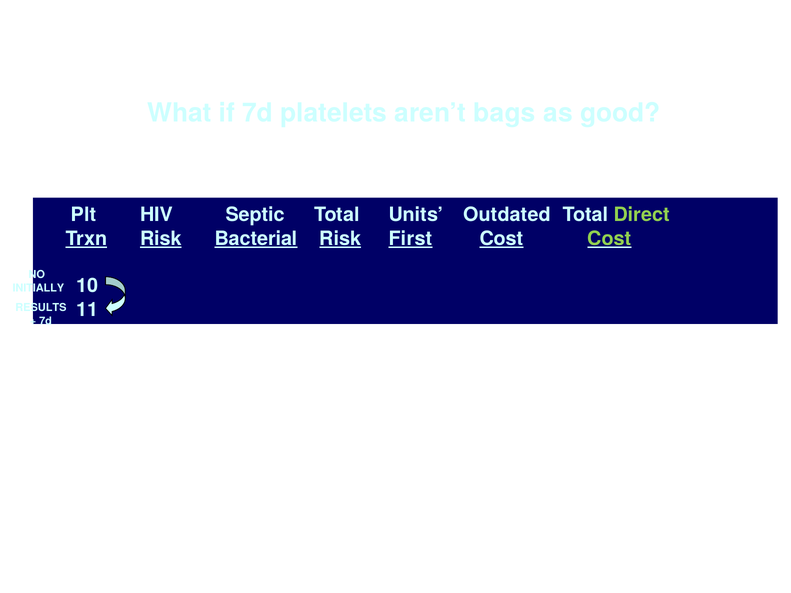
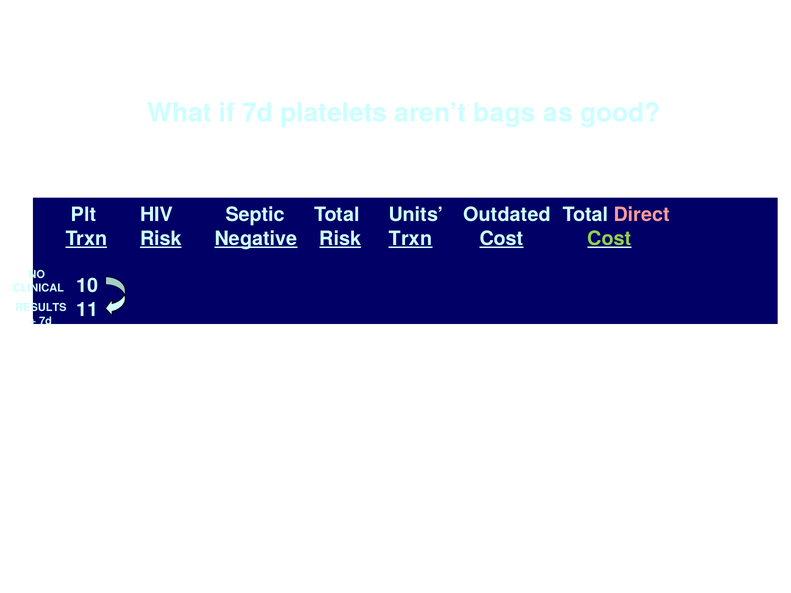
Direct colour: light green -> pink
Bacterial: Bacterial -> Negative
Risk First: First -> Trxn
INITIALLY: INITIALLY -> CLINICAL
